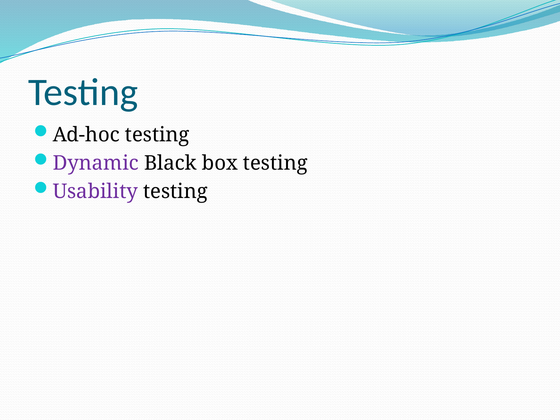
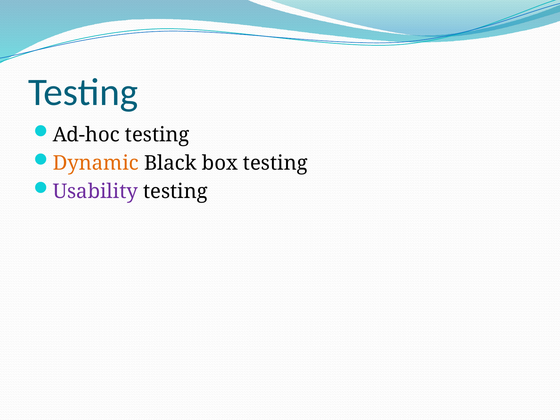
Dynamic colour: purple -> orange
